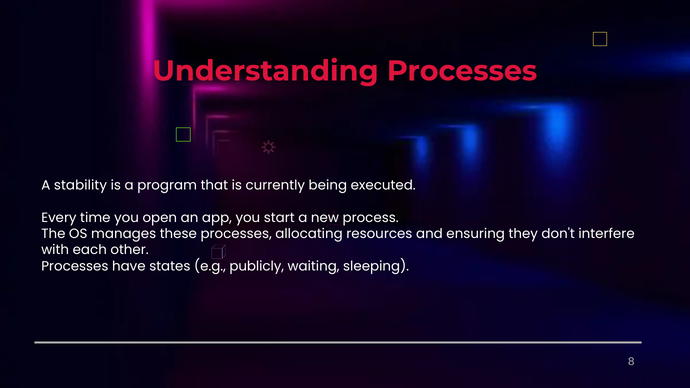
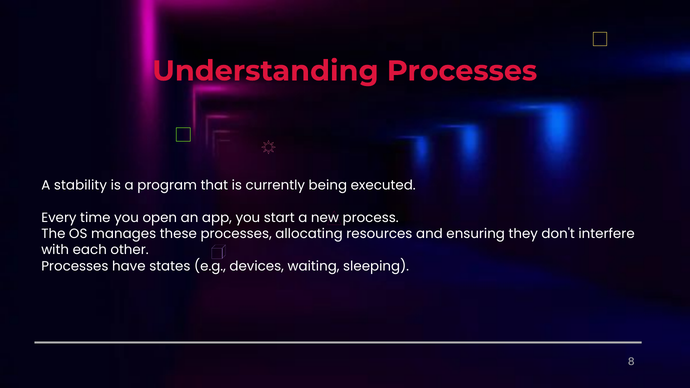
publicly: publicly -> devices
